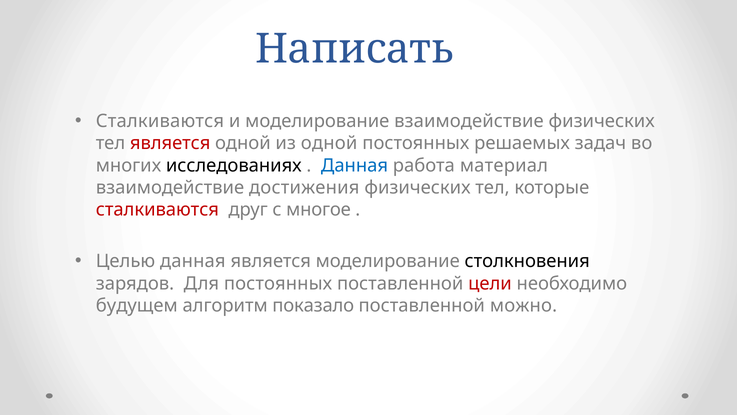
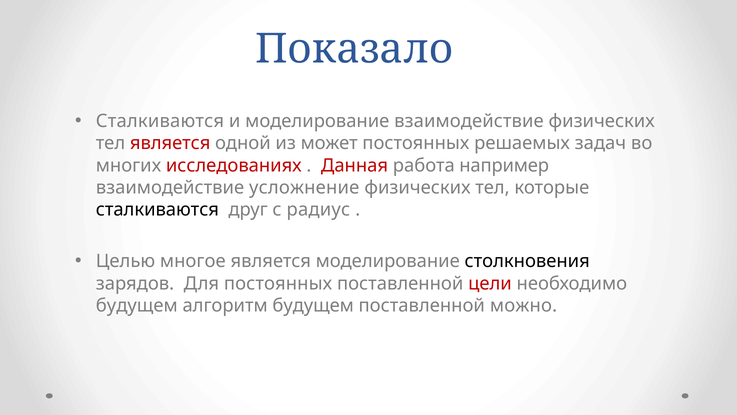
Написать: Написать -> Показало
из одной: одной -> может
исследованиях colour: black -> red
Данная at (355, 165) colour: blue -> red
материал: материал -> например
достижения: достижения -> усложнение
сталкиваются at (157, 210) colour: red -> black
многое: многое -> радиус
Целью данная: данная -> многое
алгоритм показало: показало -> будущем
